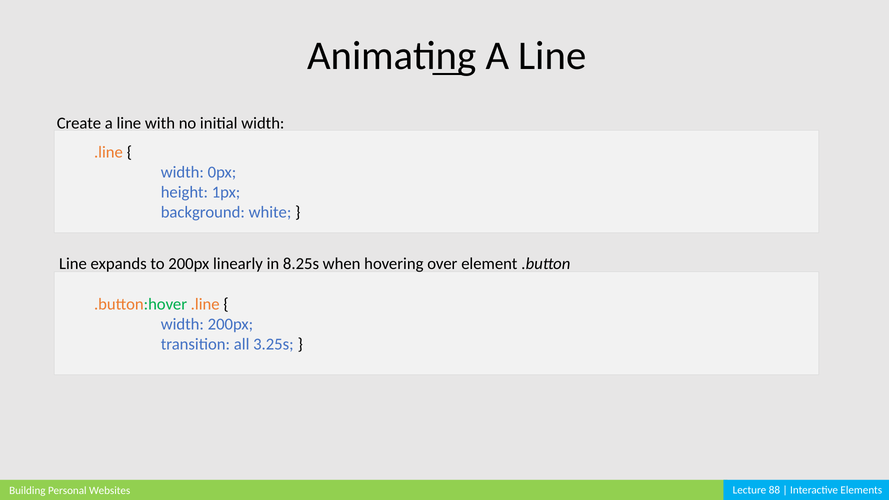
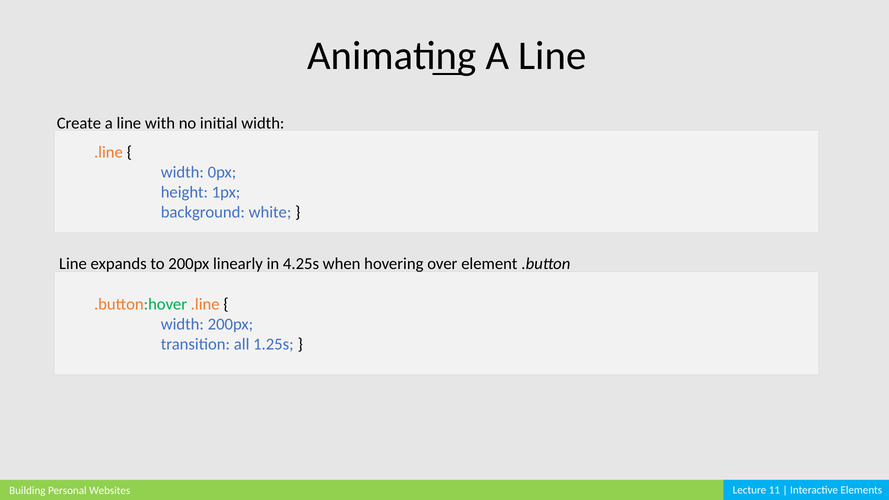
8.25s: 8.25s -> 4.25s
3.25s: 3.25s -> 1.25s
88: 88 -> 11
